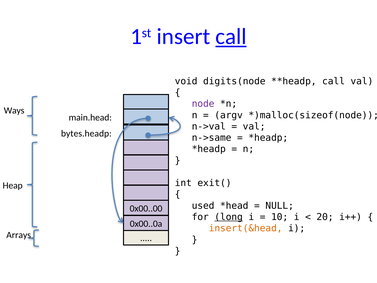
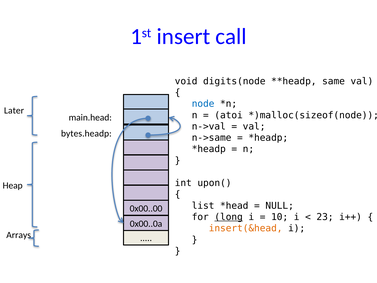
call at (231, 36) underline: present -> none
call at (334, 81): call -> same
node colour: purple -> blue
Ways: Ways -> Later
argv: argv -> atoi
exit(: exit( -> upon(
used: used -> list
20: 20 -> 23
